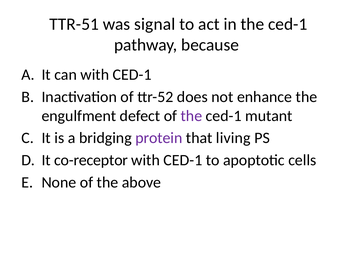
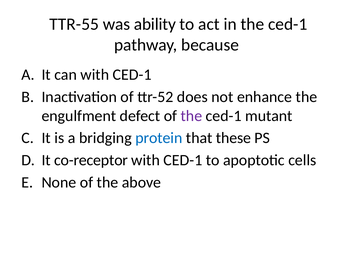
TTR-51: TTR-51 -> TTR-55
signal: signal -> ability
protein colour: purple -> blue
living: living -> these
